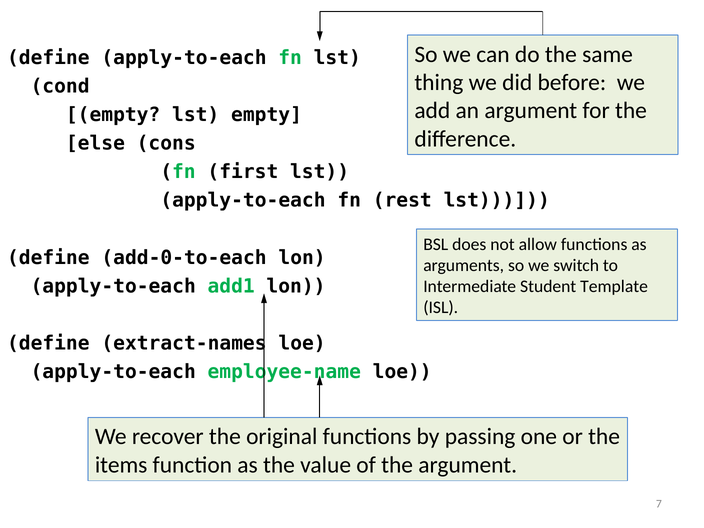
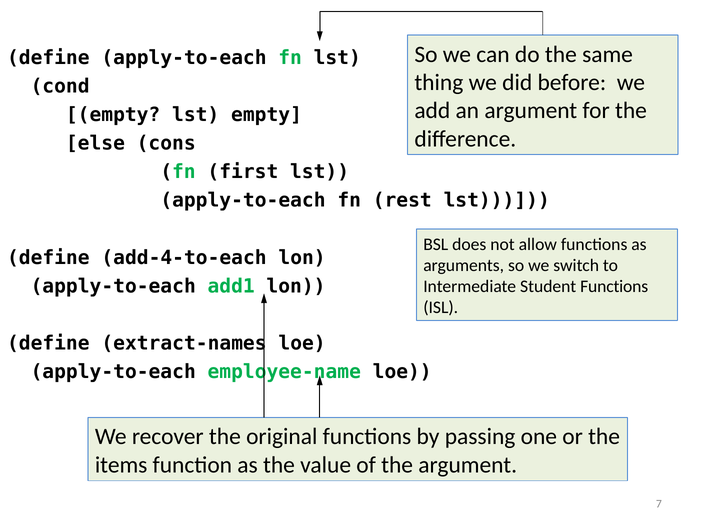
add-0-to-each: add-0-to-each -> add-4-to-each
Student Template: Template -> Functions
